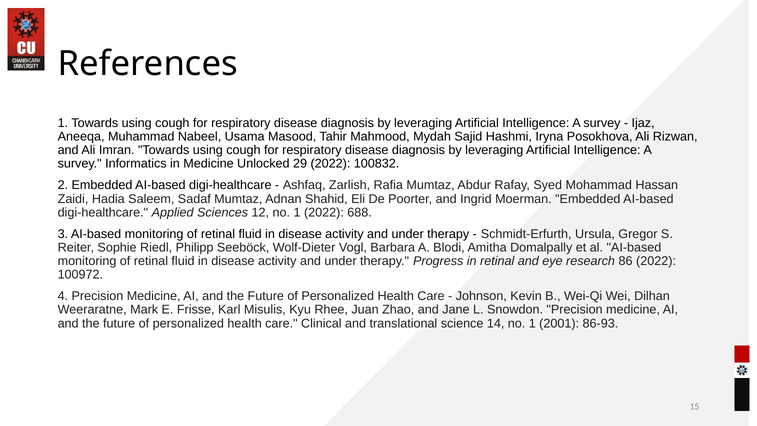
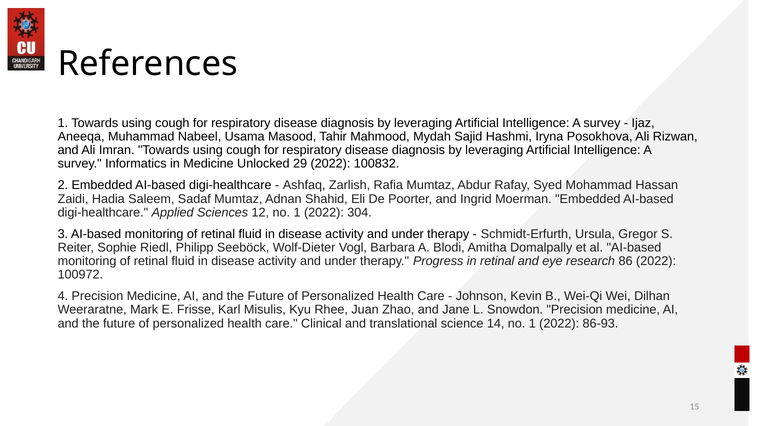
688: 688 -> 304
14 no 1 2001: 2001 -> 2022
